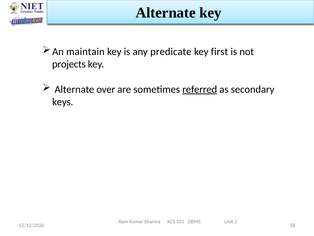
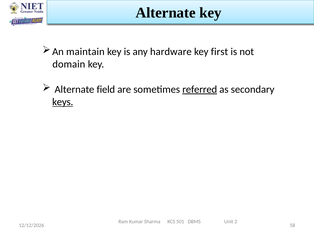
predicate: predicate -> hardware
projects: projects -> domain
over: over -> field
keys underline: none -> present
